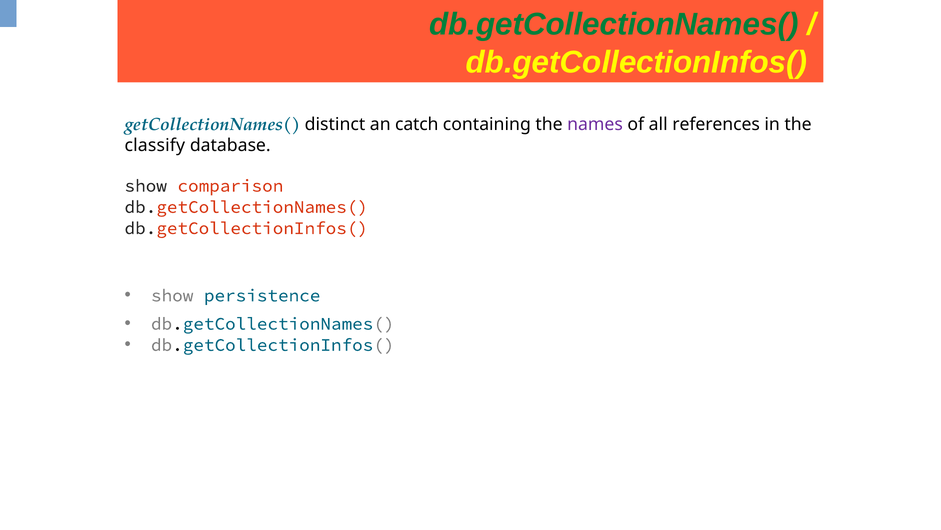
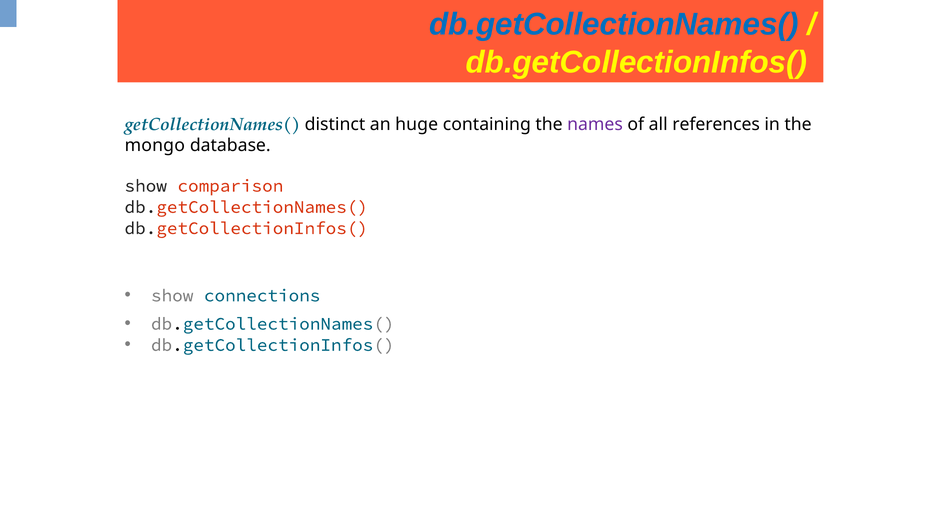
db.getCollectionNames( at (614, 24) colour: green -> blue
catch: catch -> huge
classify: classify -> mongo
persistence: persistence -> connections
